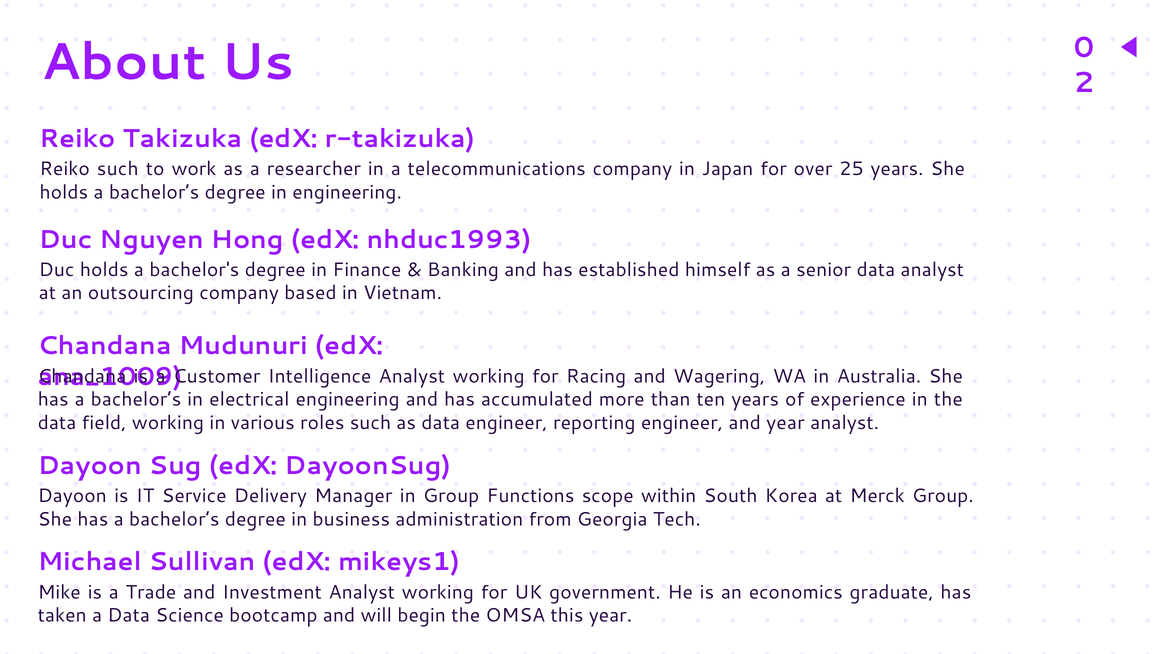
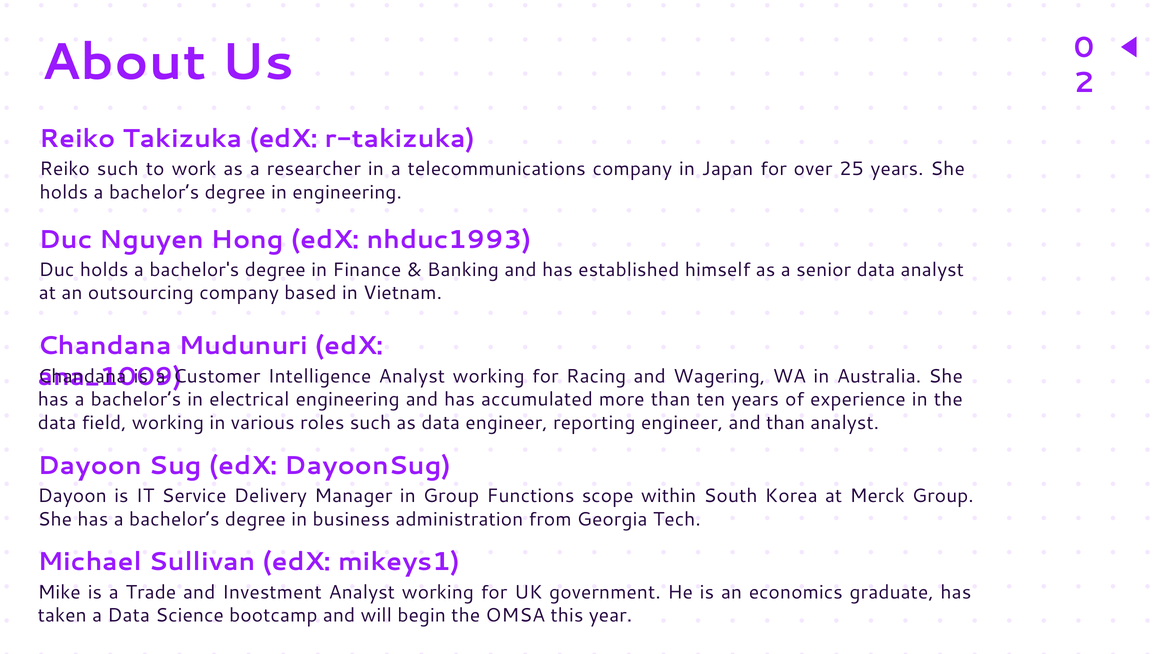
and year: year -> than
